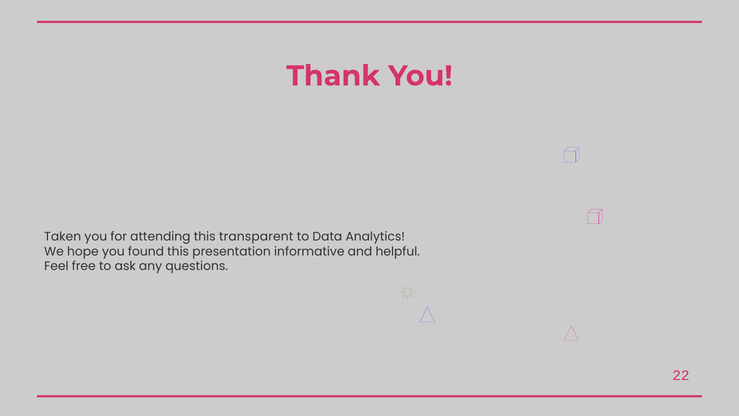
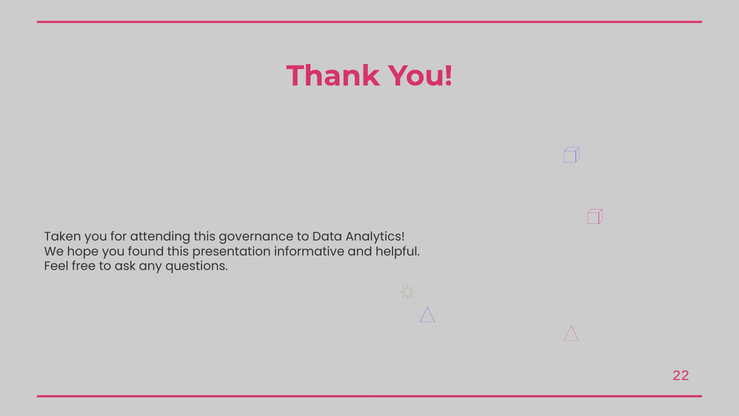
transparent: transparent -> governance
